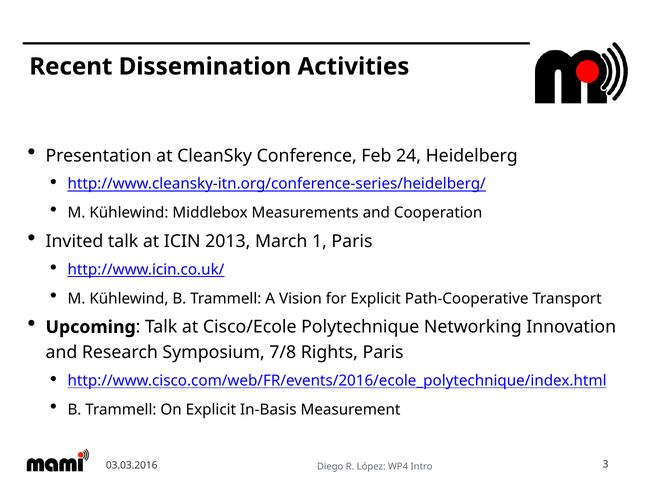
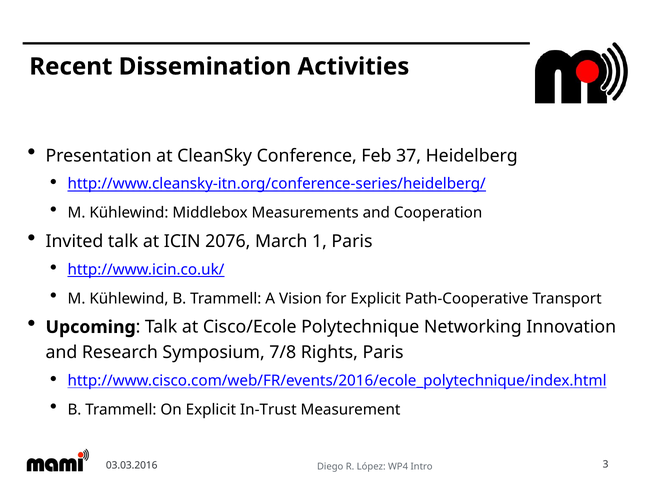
24: 24 -> 37
2013: 2013 -> 2076
In-Basis: In-Basis -> In-Trust
